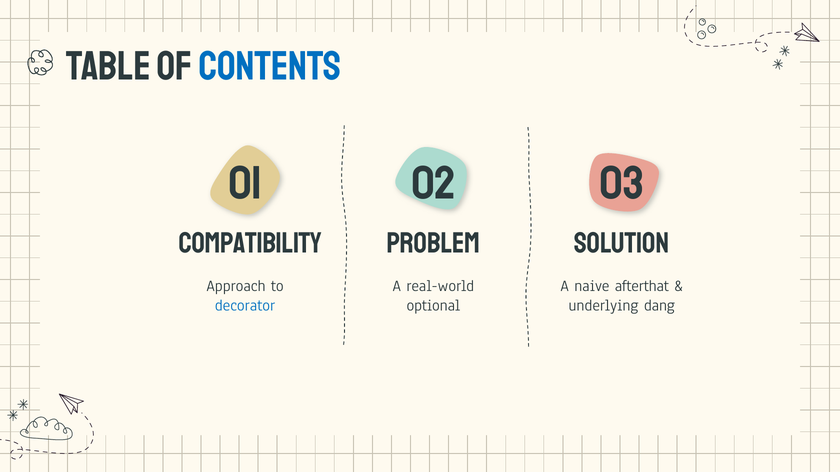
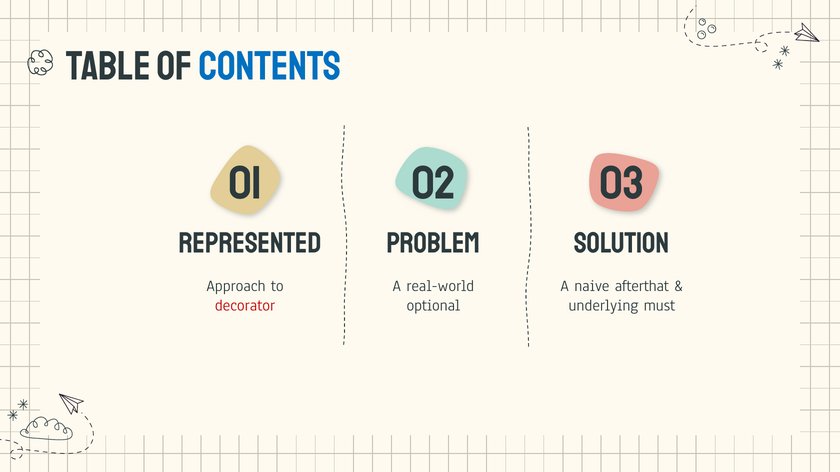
Compatibility: Compatibility -> Represented
decorator colour: blue -> red
dang: dang -> must
